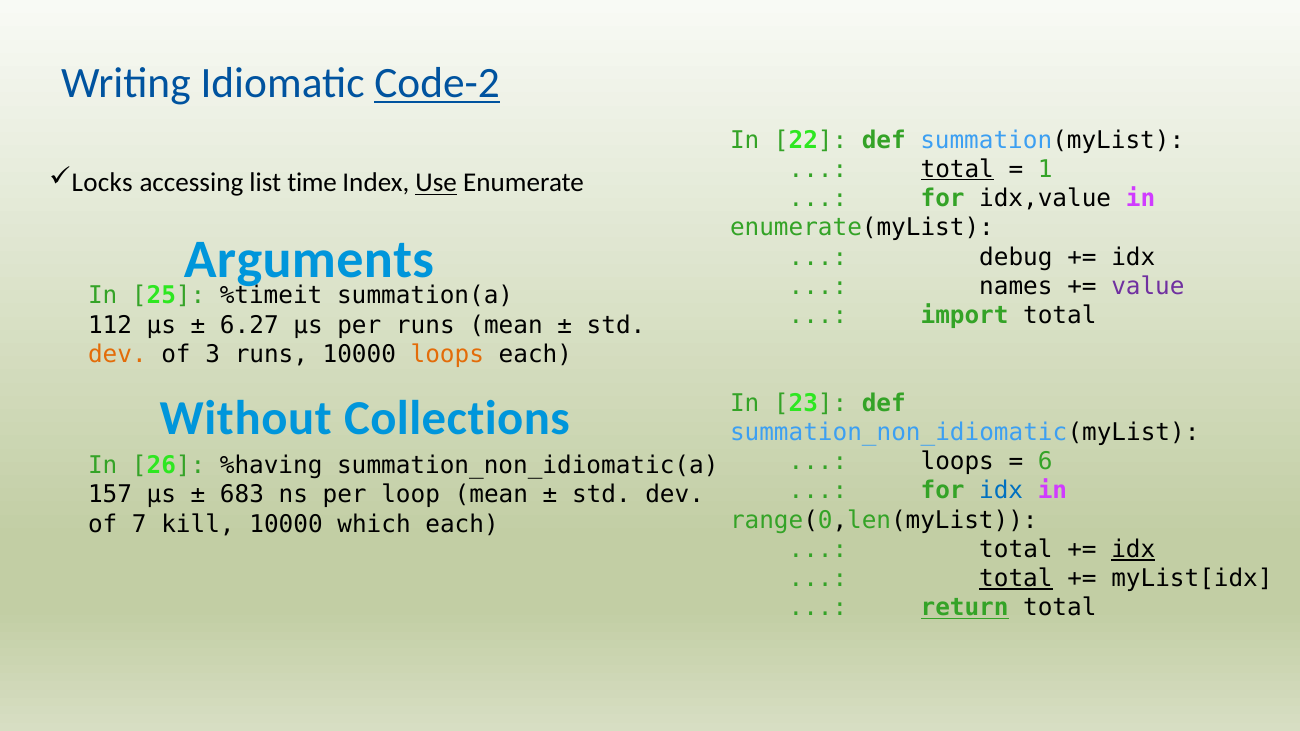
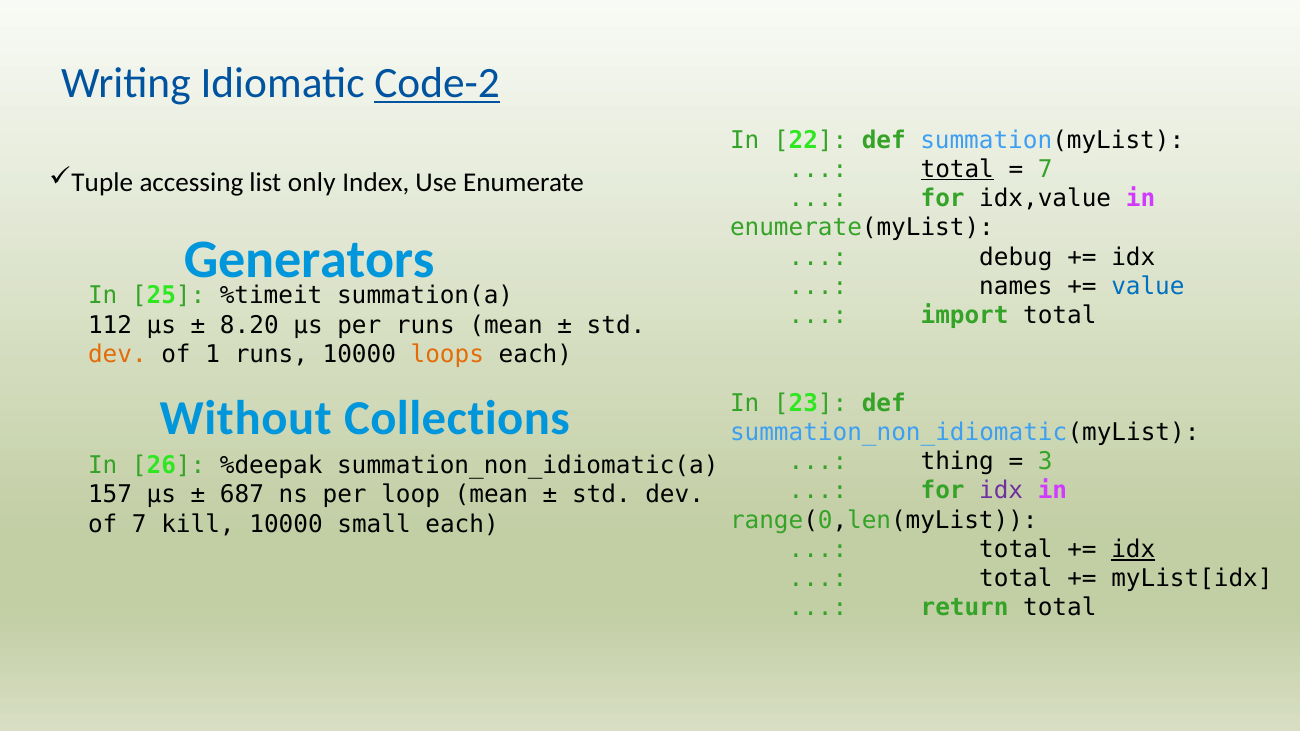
1 at (1045, 169): 1 -> 7
Locks: Locks -> Tuple
time: time -> only
Use underline: present -> none
Arguments: Arguments -> Generators
value colour: purple -> blue
6.27: 6.27 -> 8.20
3: 3 -> 1
loops at (957, 462): loops -> thing
6: 6 -> 3
%having: %having -> %deepak
idx at (1001, 491) colour: blue -> purple
683: 683 -> 687
which: which -> small
total at (1016, 579) underline: present -> none
return underline: present -> none
